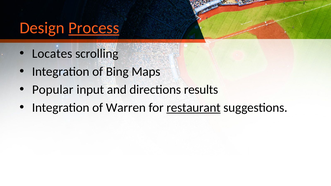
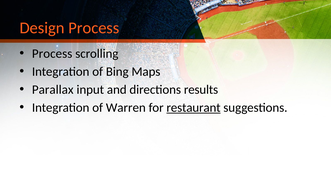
Process at (94, 28) underline: present -> none
Locates at (52, 54): Locates -> Process
Popular: Popular -> Parallax
